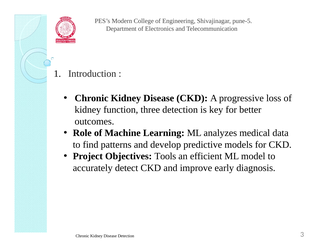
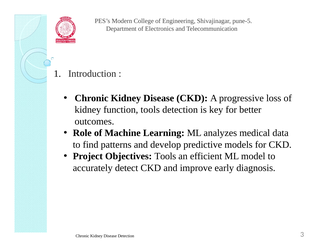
function three: three -> tools
